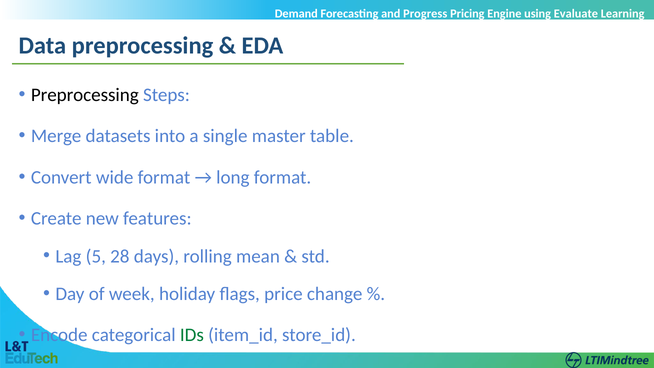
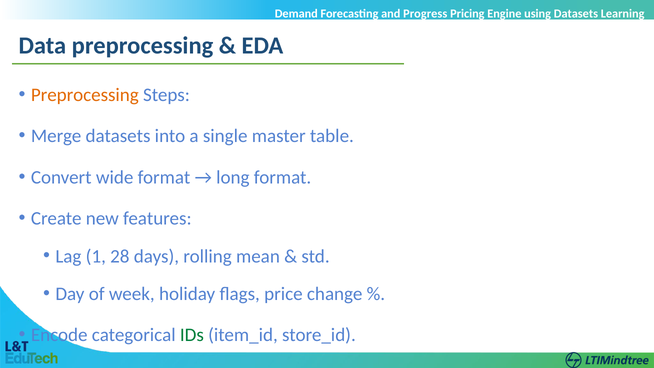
using Evaluate: Evaluate -> Datasets
Preprocessing at (85, 95) colour: black -> orange
5: 5 -> 1
